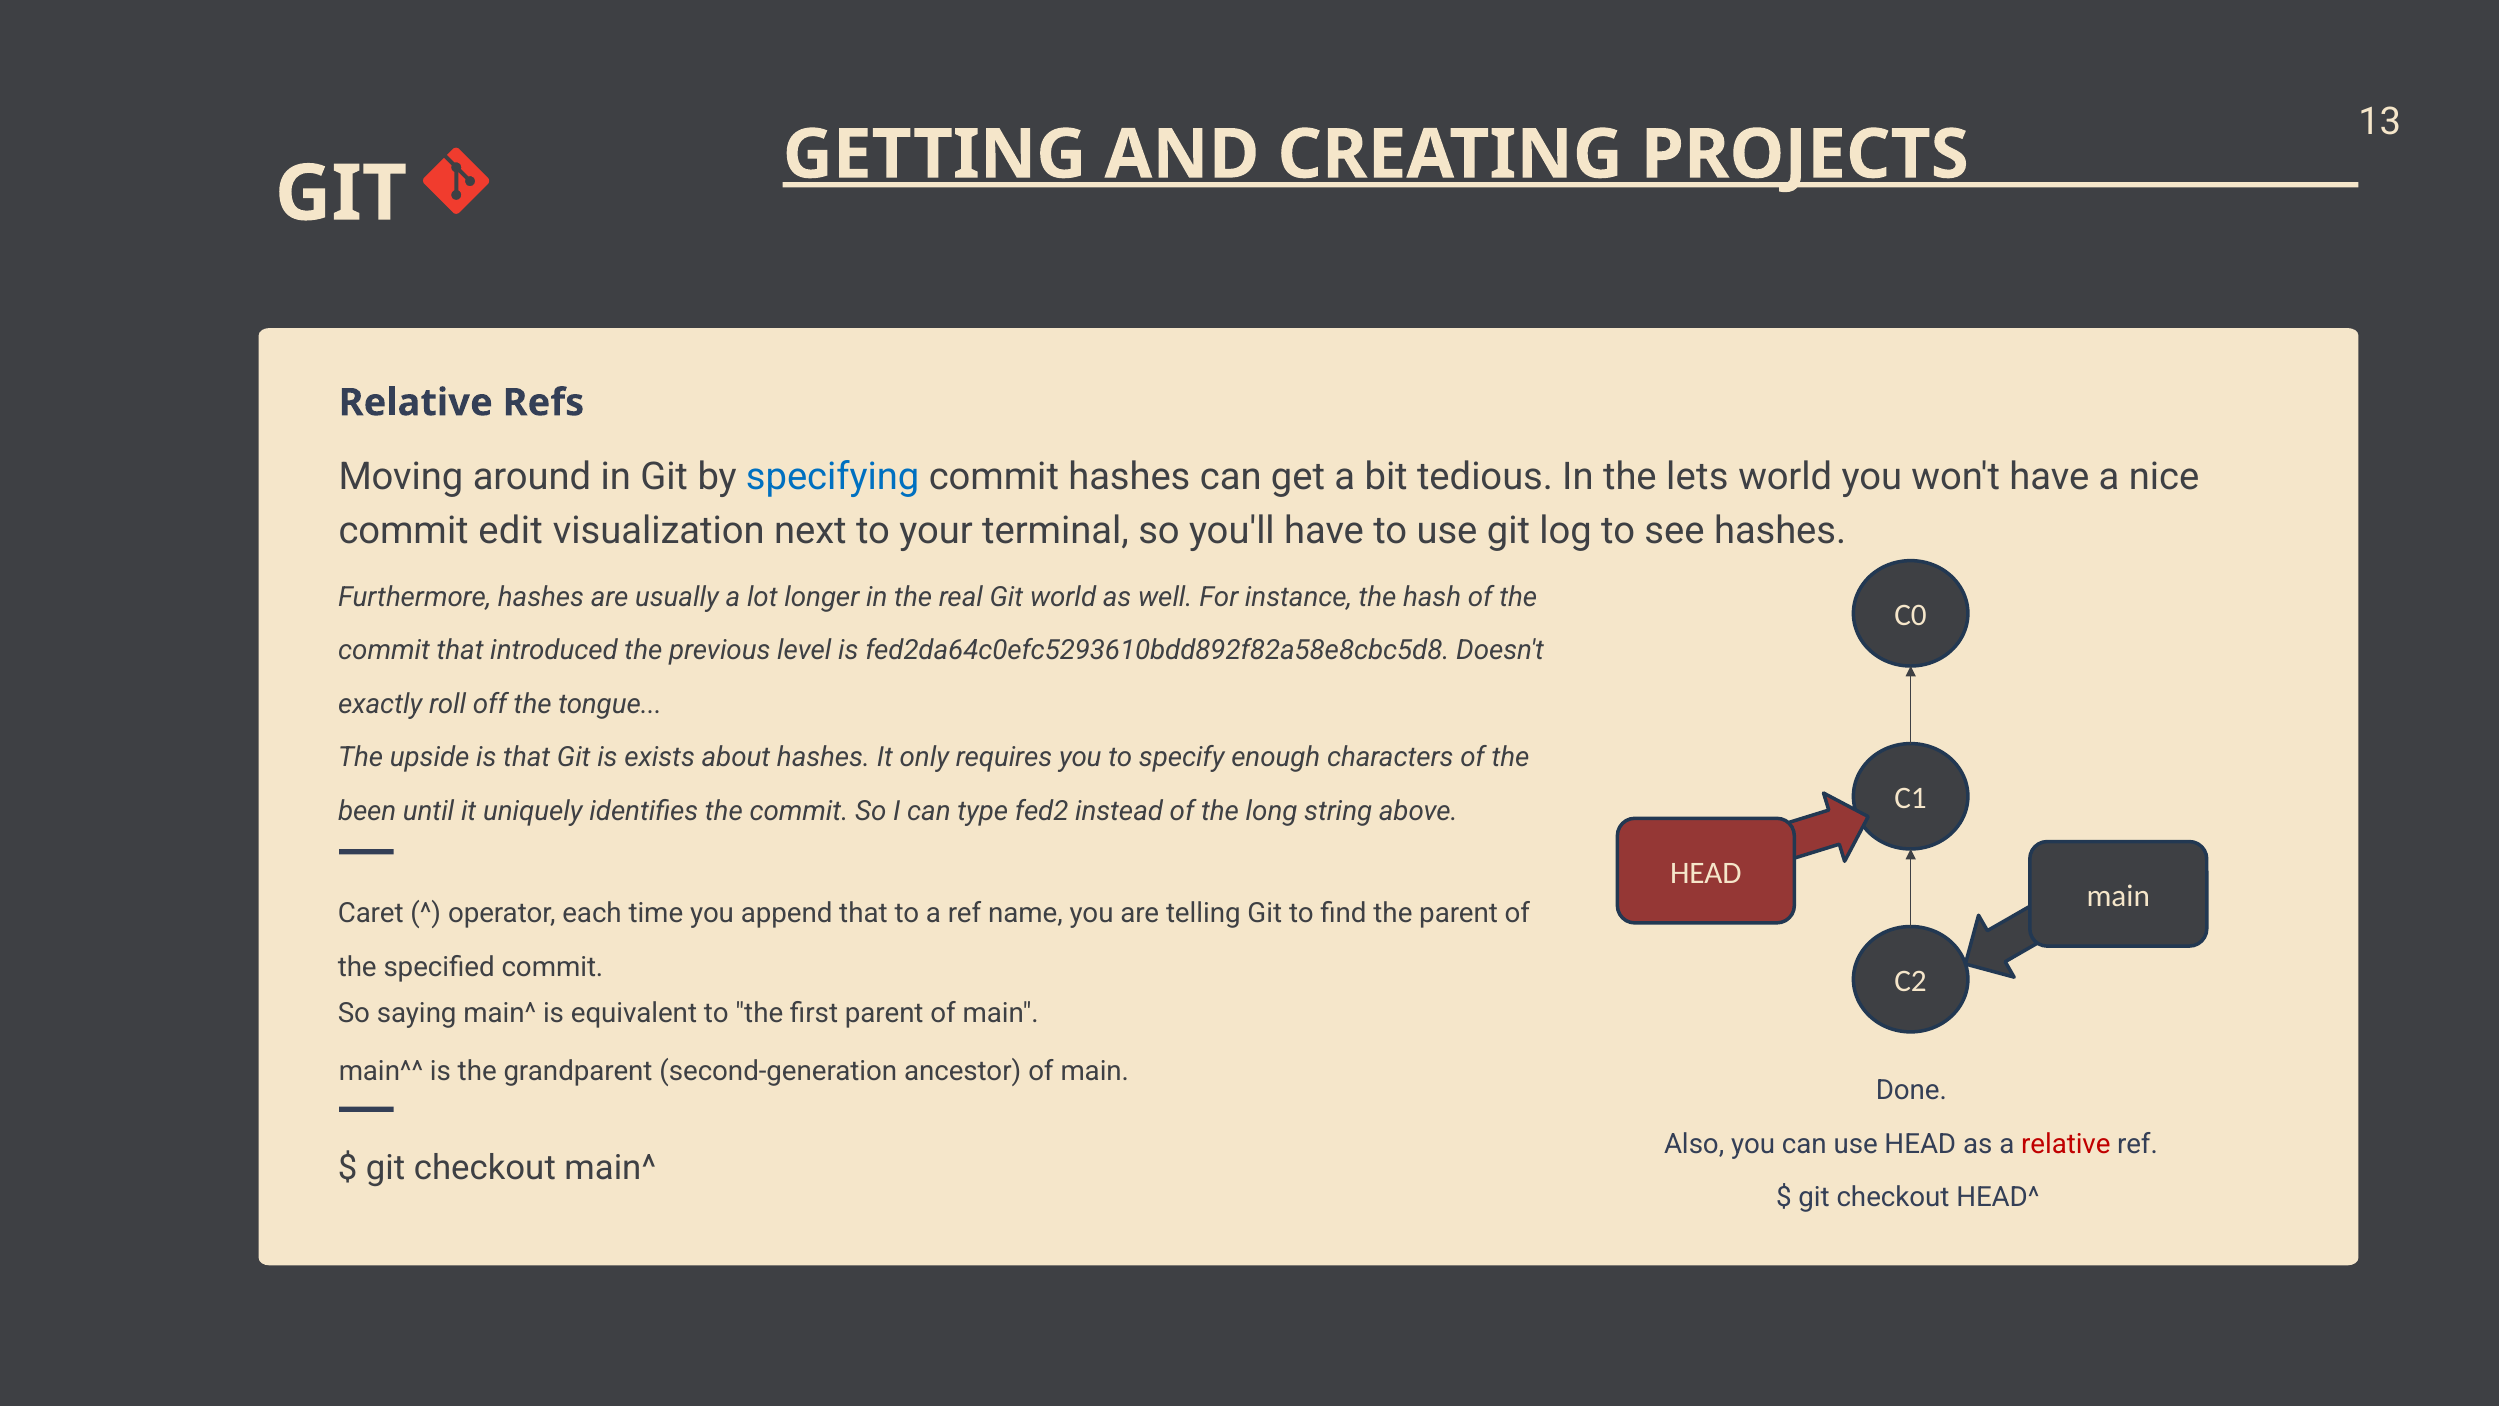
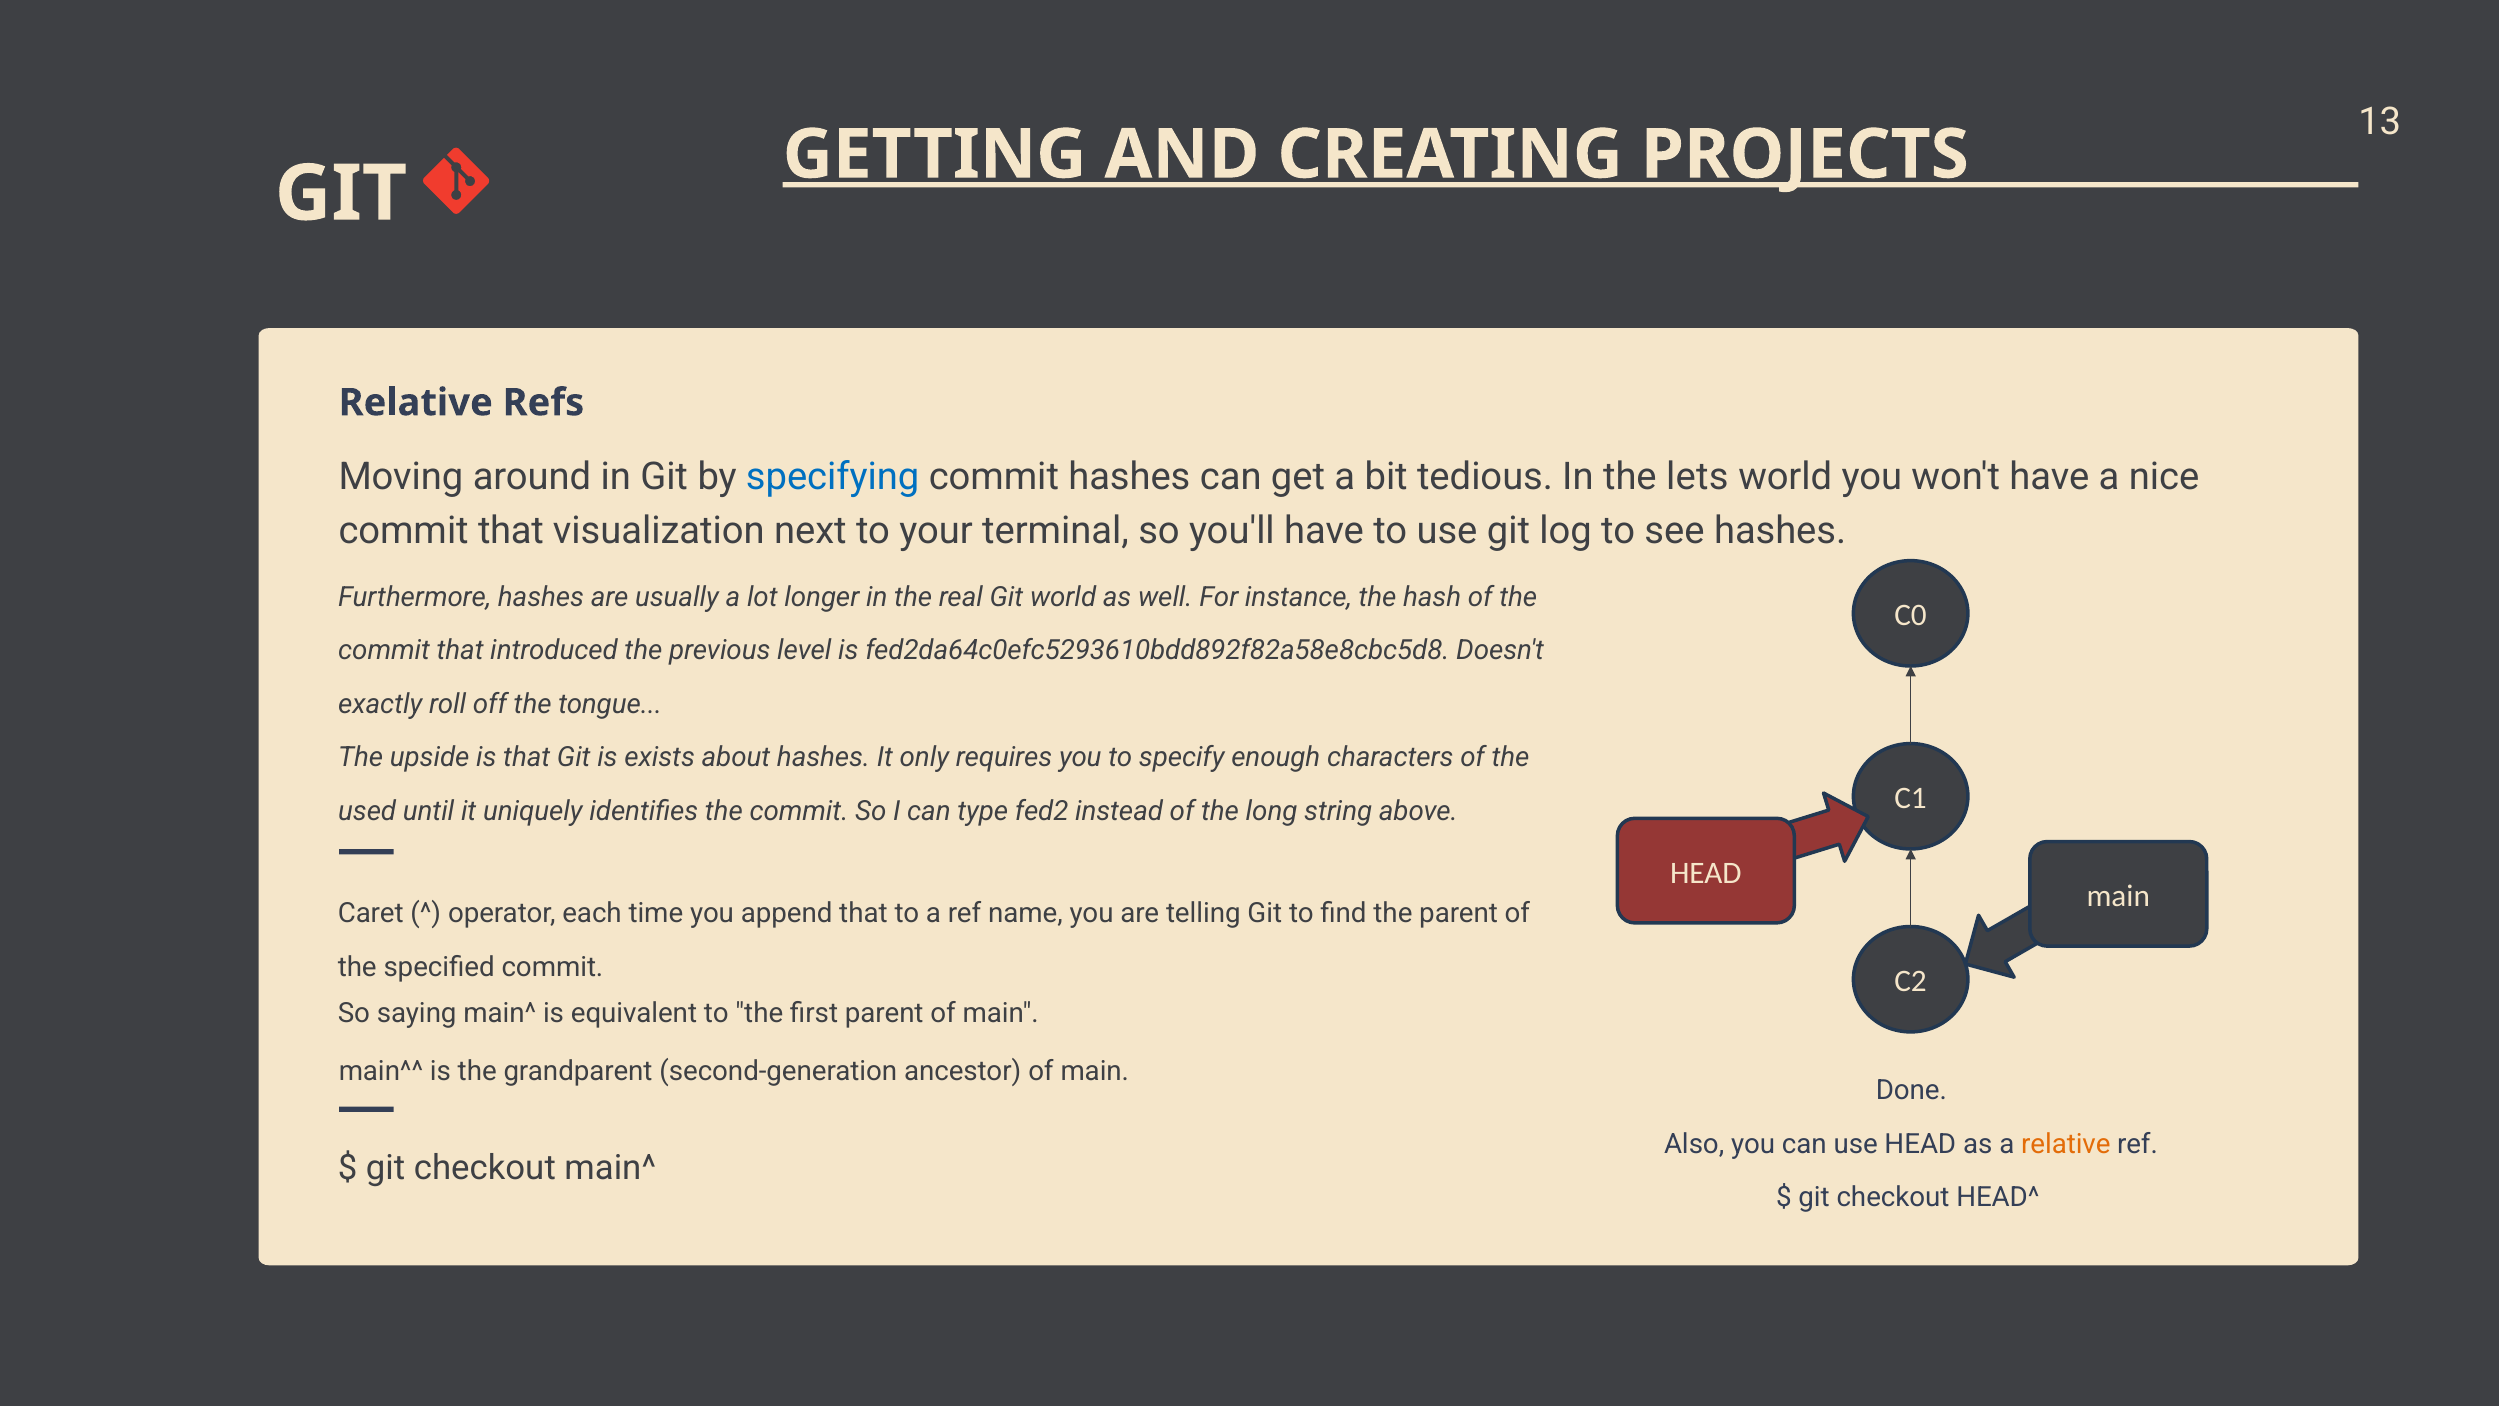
edit at (511, 531): edit -> that
been: been -> used
relative at (2066, 1144) colour: red -> orange
